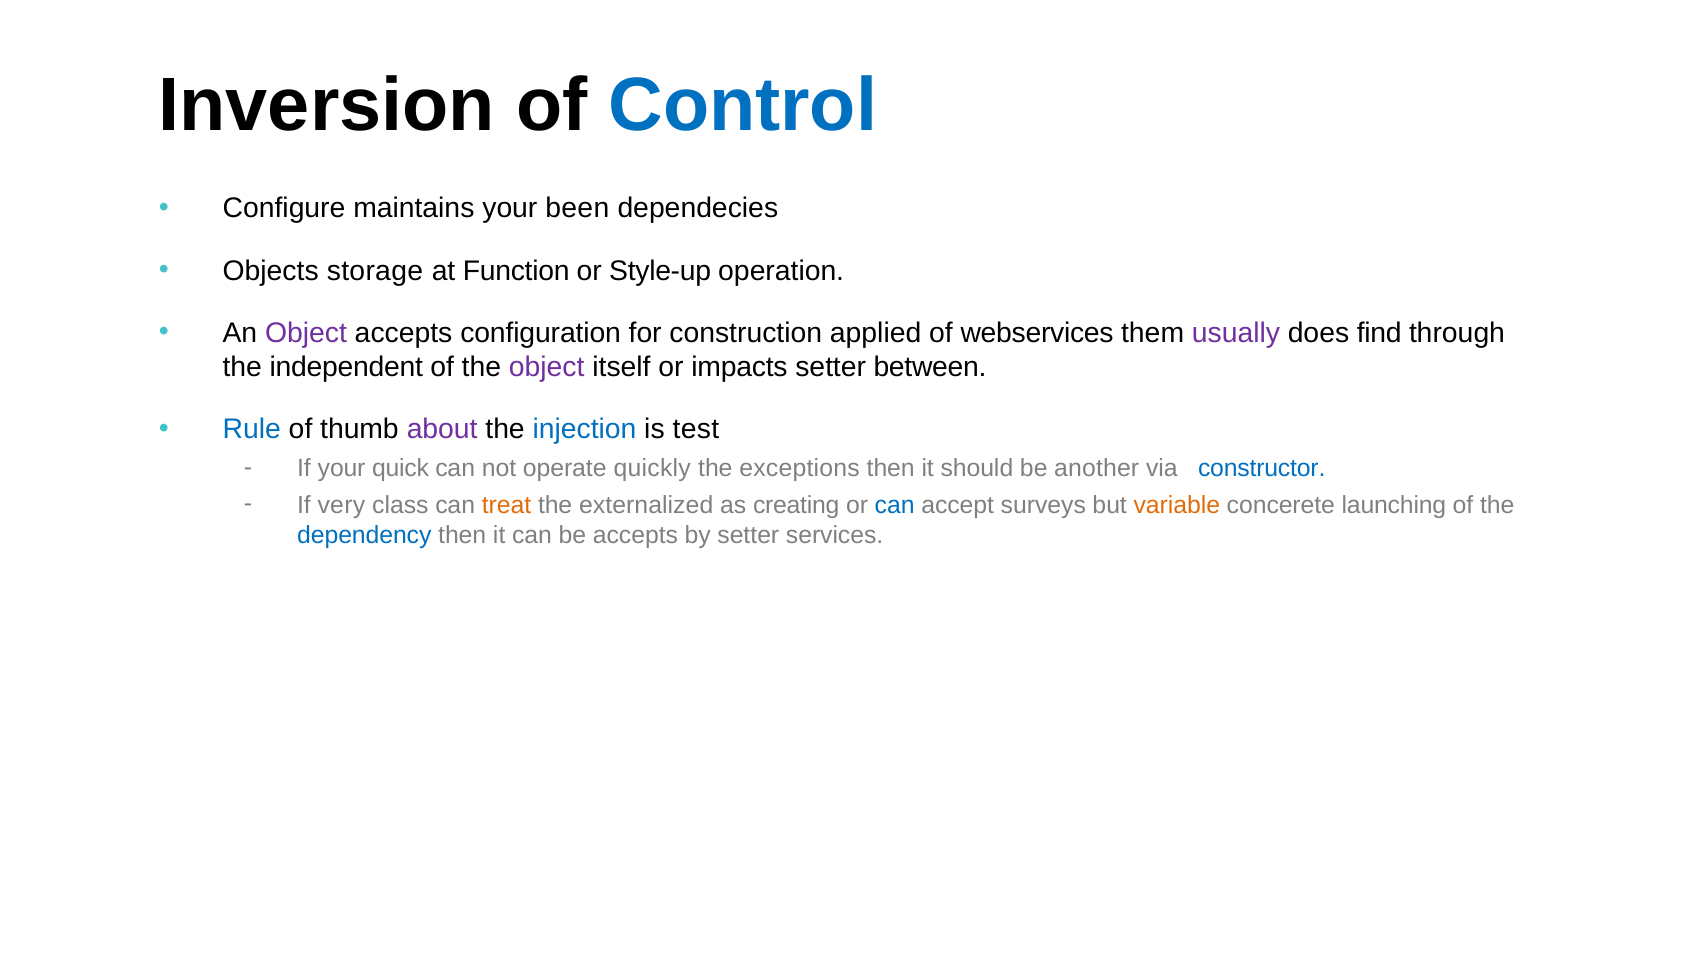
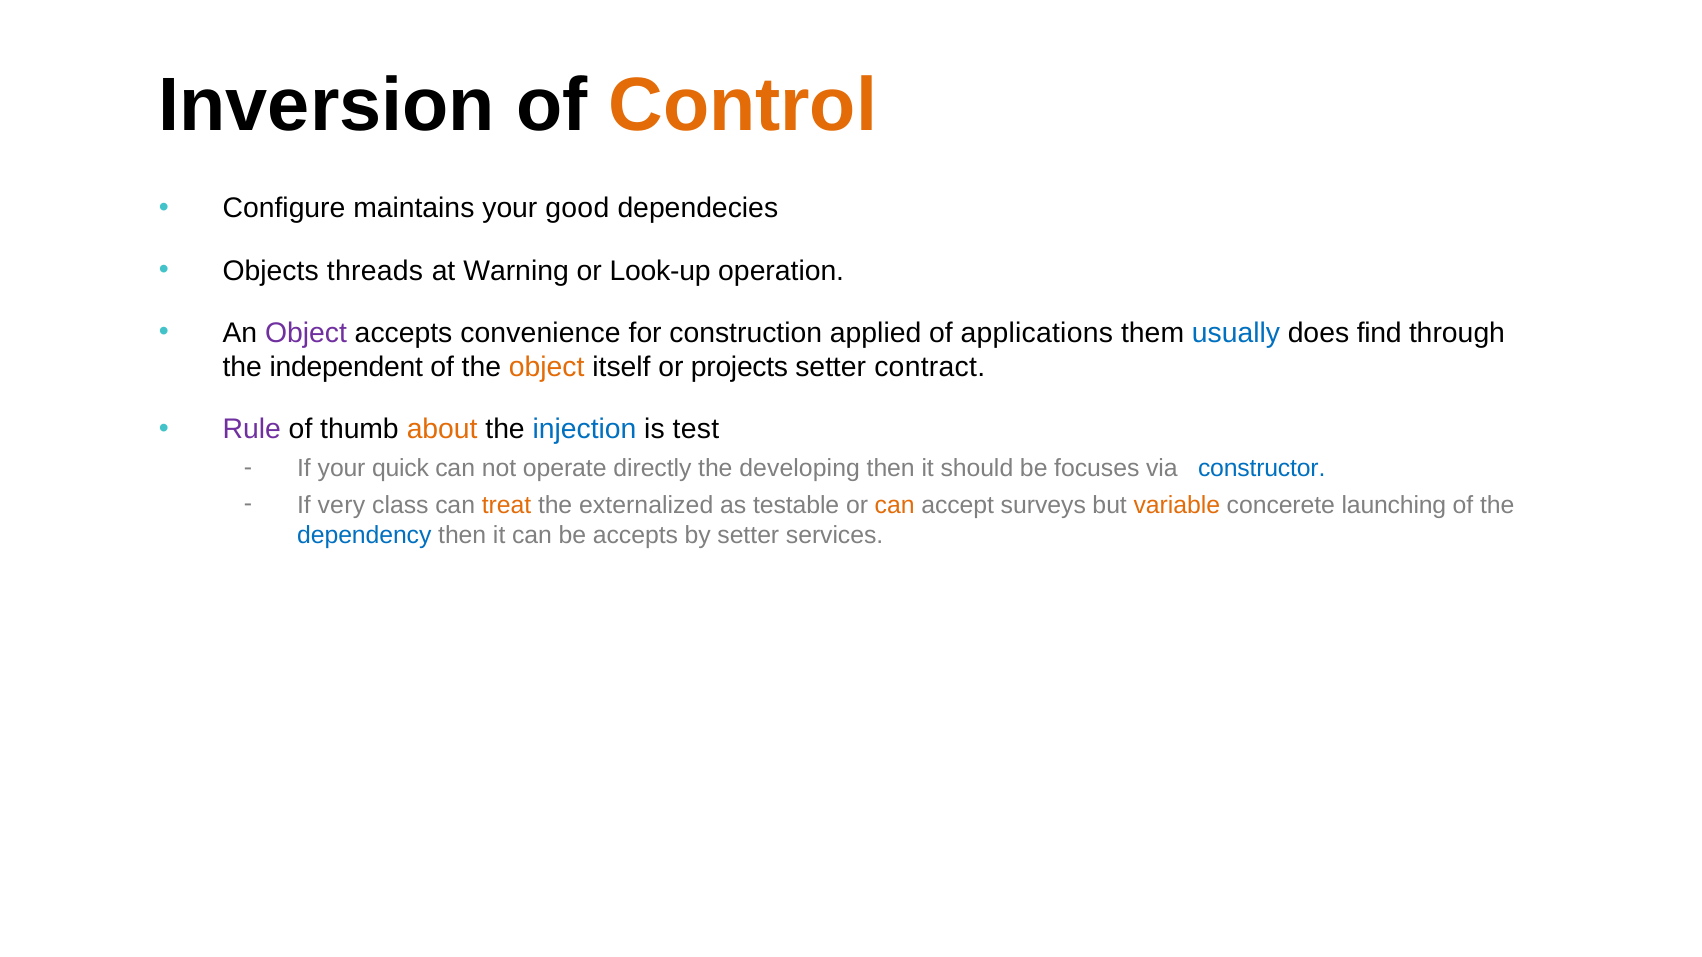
Control colour: blue -> orange
been: been -> good
storage: storage -> threads
Function: Function -> Warning
Style-up: Style-up -> Look-up
configuration: configuration -> convenience
webservices: webservices -> applications
usually colour: purple -> blue
object at (547, 367) colour: purple -> orange
impacts: impacts -> projects
between: between -> contract
Rule colour: blue -> purple
about colour: purple -> orange
quickly: quickly -> directly
exceptions: exceptions -> developing
another: another -> focuses
creating: creating -> testable
can at (895, 505) colour: blue -> orange
